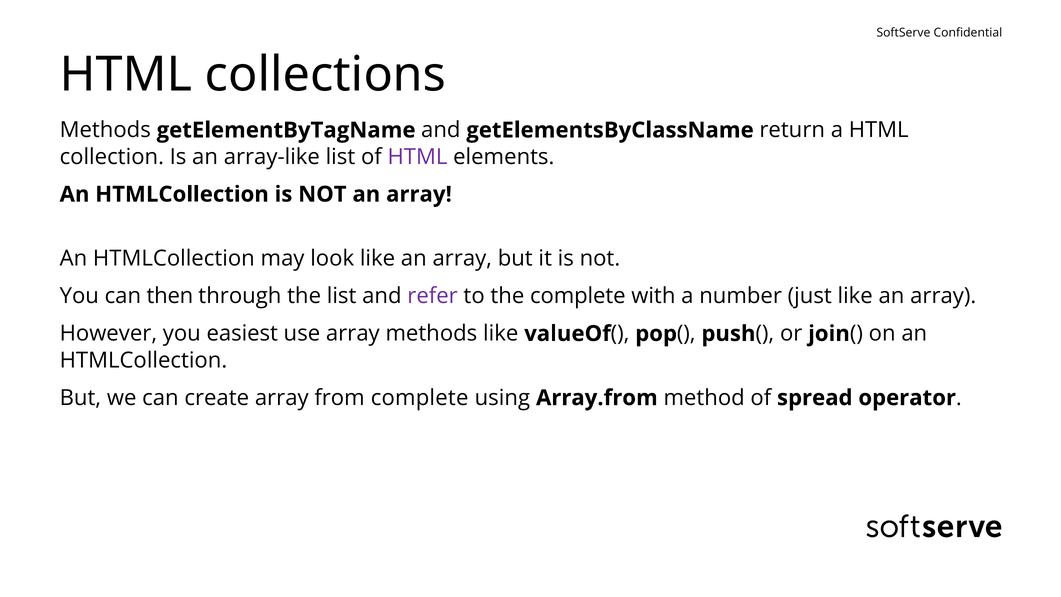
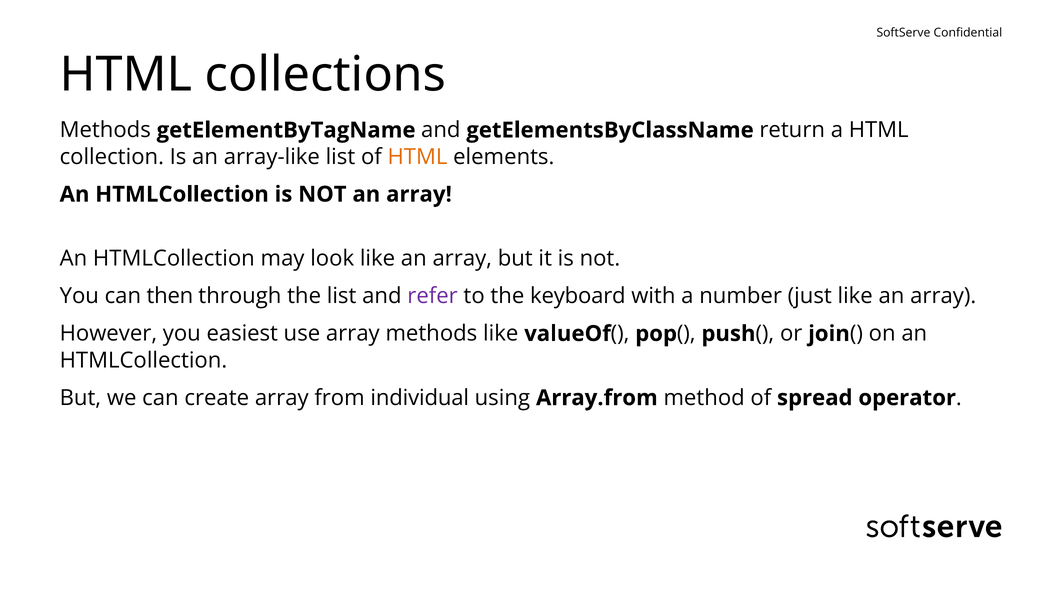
HTML at (417, 157) colour: purple -> orange
the complete: complete -> keyboard
from complete: complete -> individual
